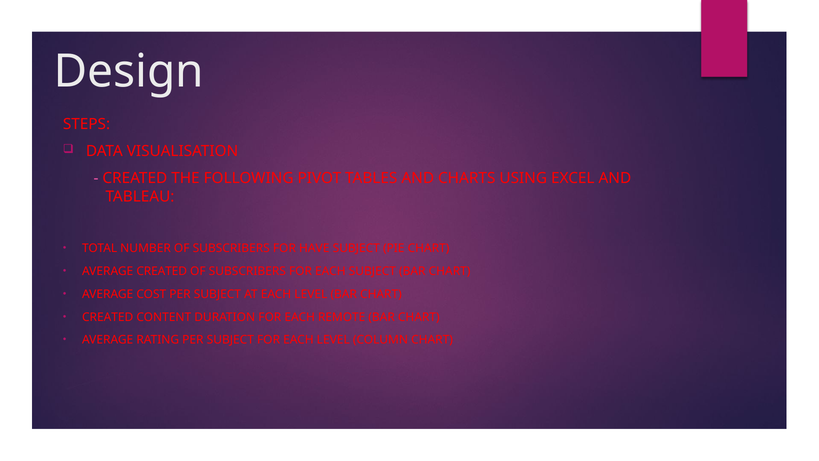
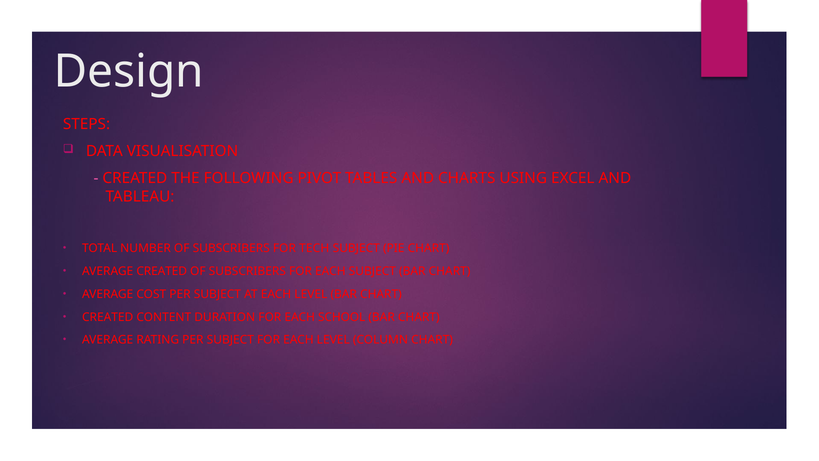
HAVE: HAVE -> TECH
REMOTE: REMOTE -> SCHOOL
